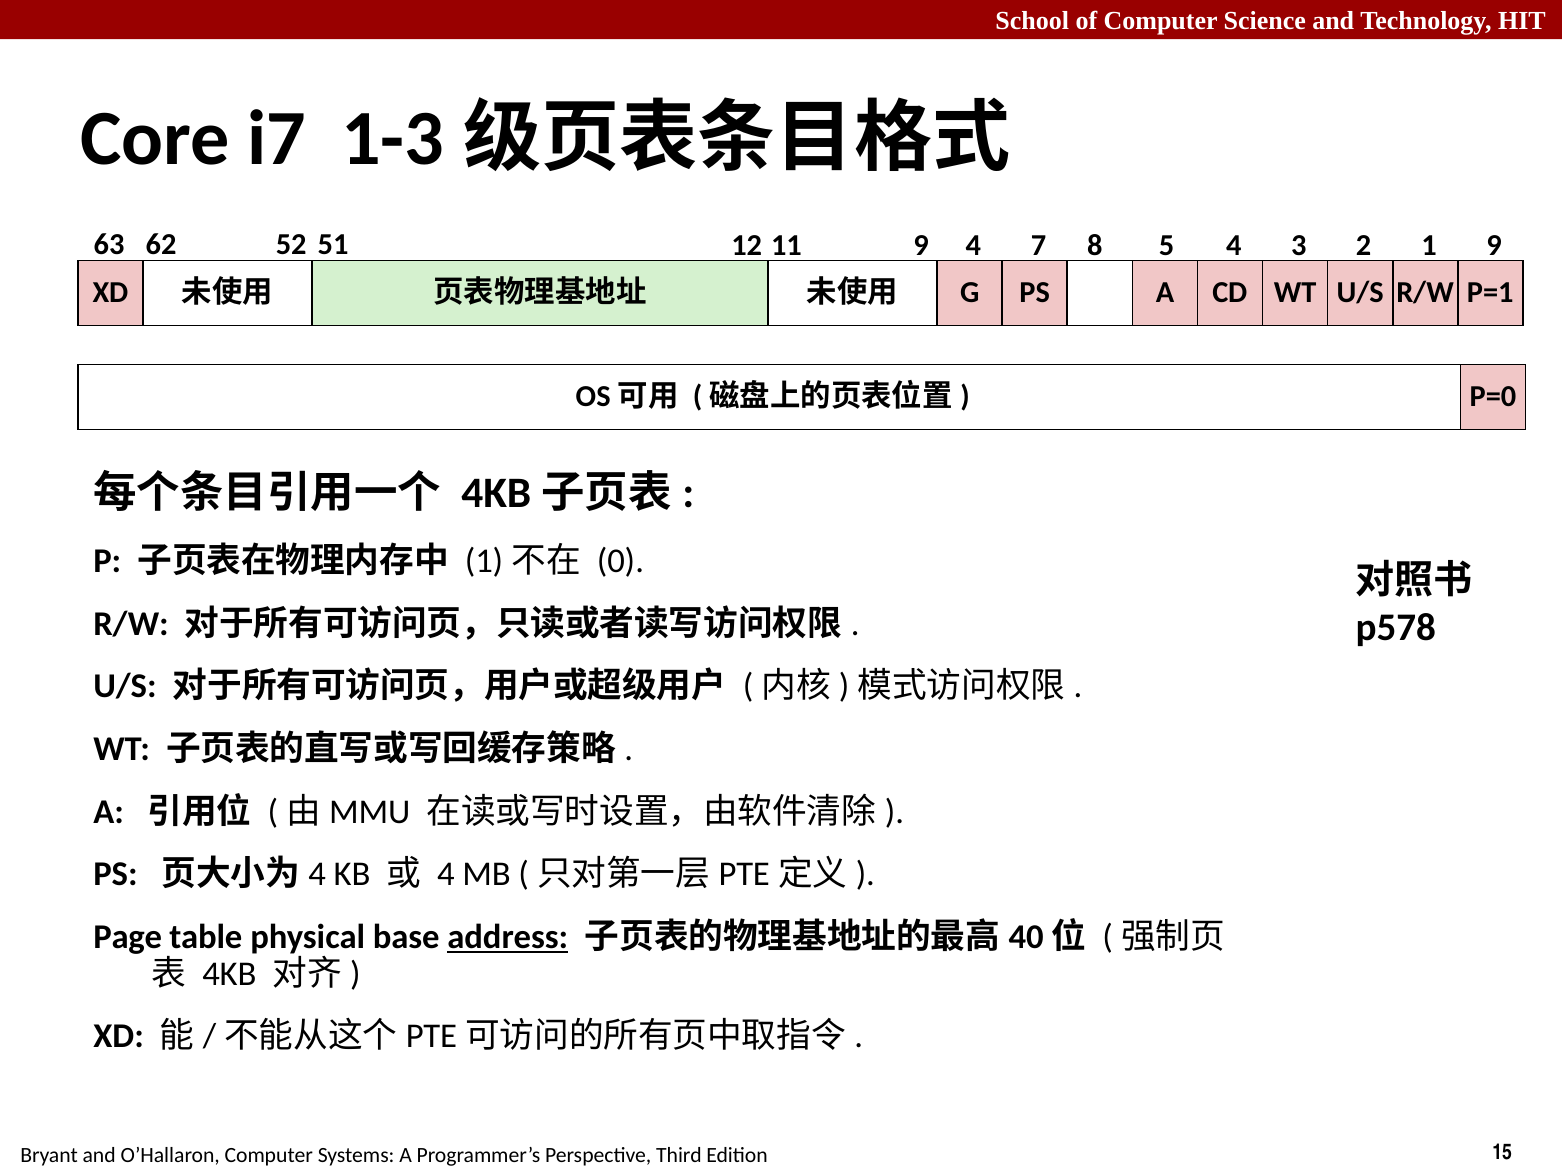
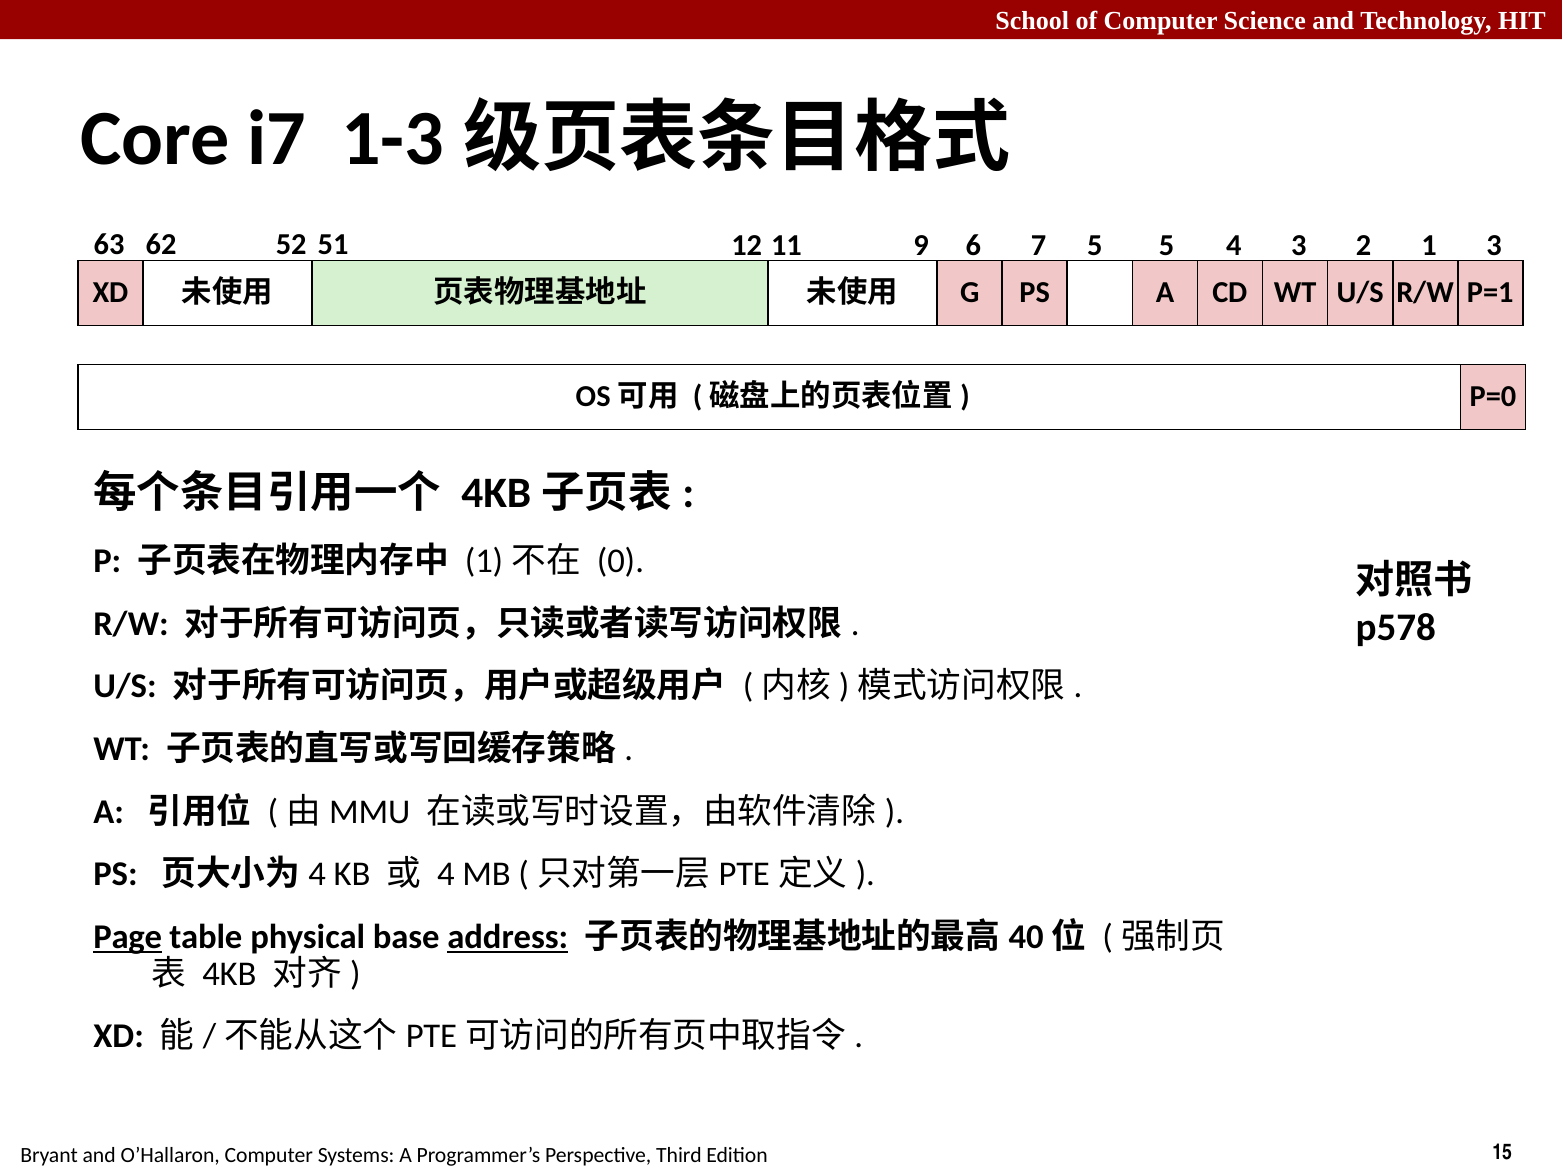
9 4: 4 -> 6
7 8: 8 -> 5
1 9: 9 -> 3
Page underline: none -> present
